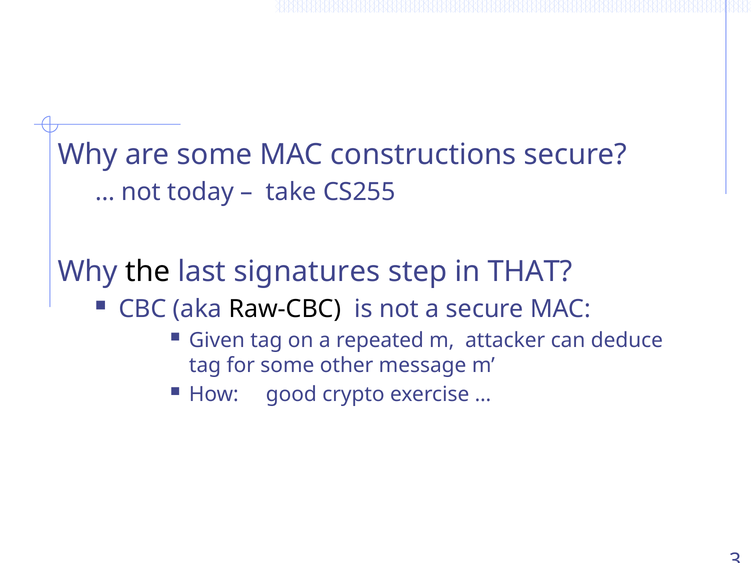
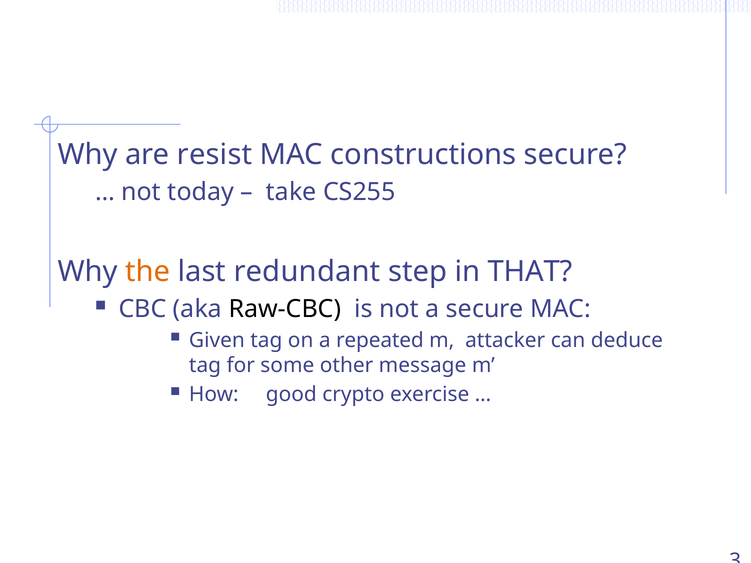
are some: some -> resist
the colour: black -> orange
signatures: signatures -> redundant
